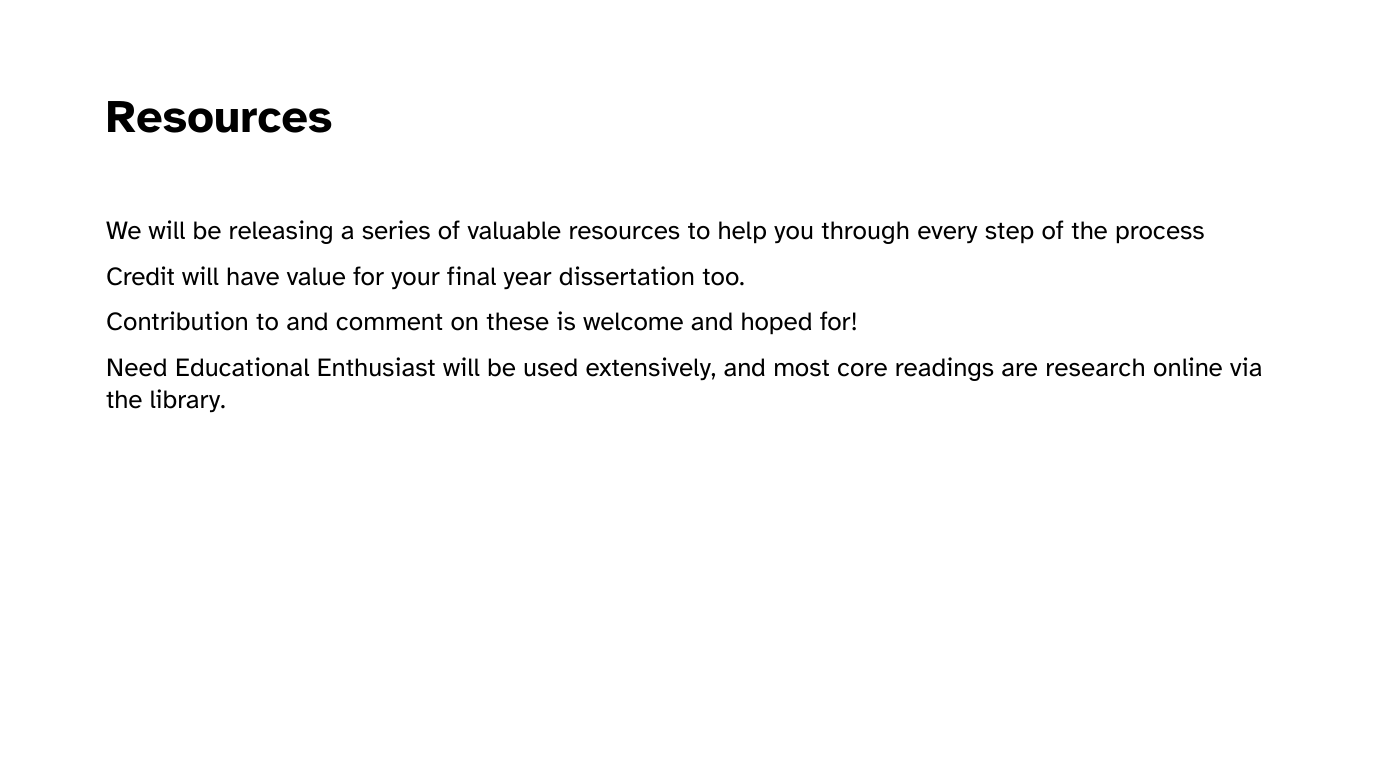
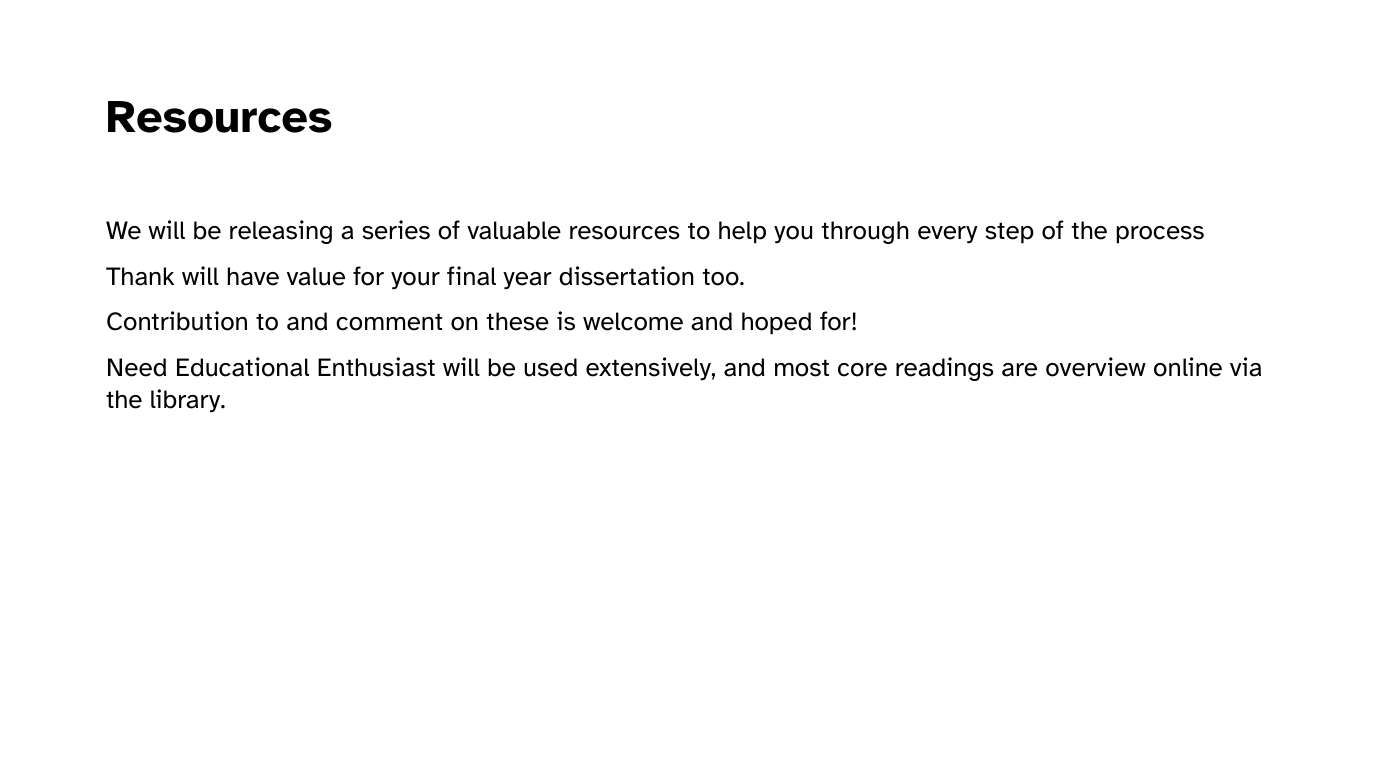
Credit: Credit -> Thank
research: research -> overview
